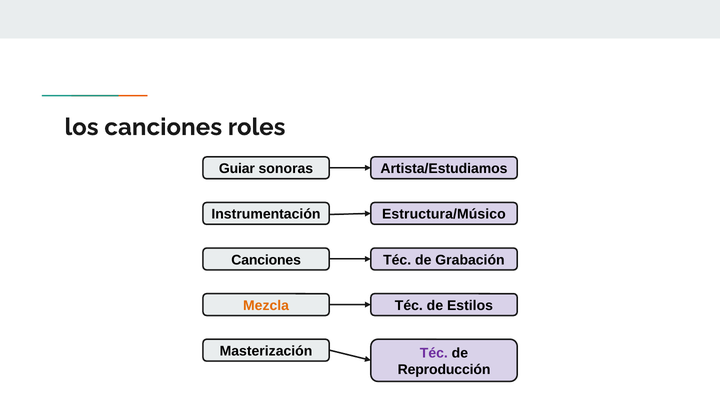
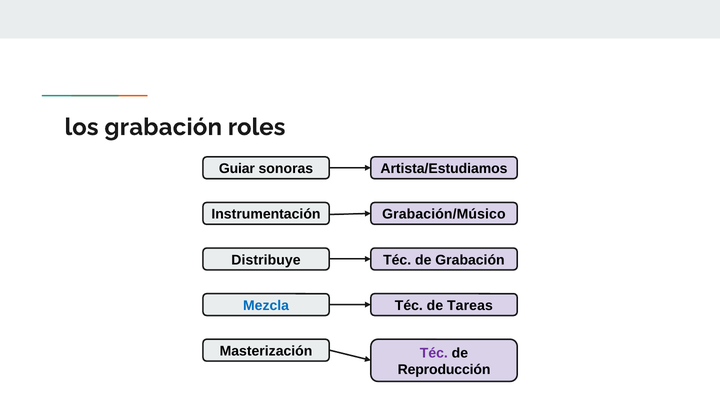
los canciones: canciones -> grabación
Estructura/Músico: Estructura/Músico -> Grabación/Músico
Canciones at (266, 260): Canciones -> Distribuye
Mezcla colour: orange -> blue
Estilos: Estilos -> Tareas
